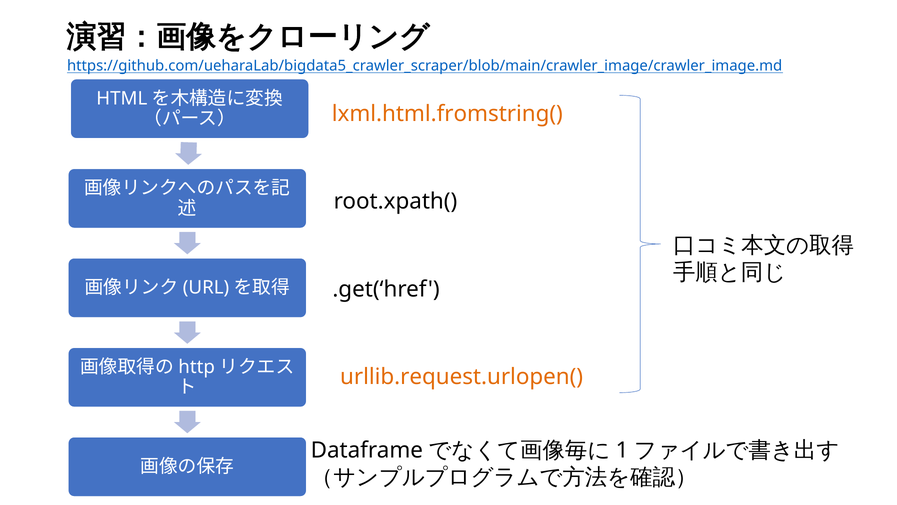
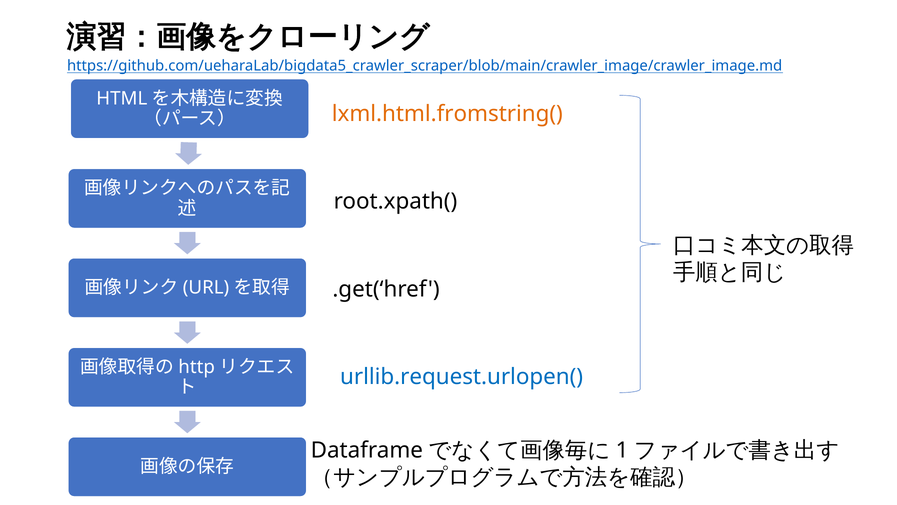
urllib.request.urlopen( colour: orange -> blue
